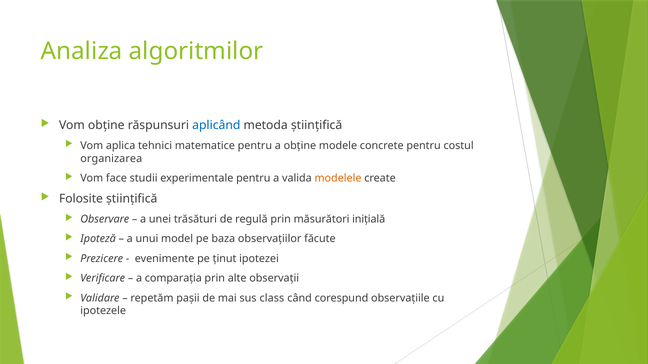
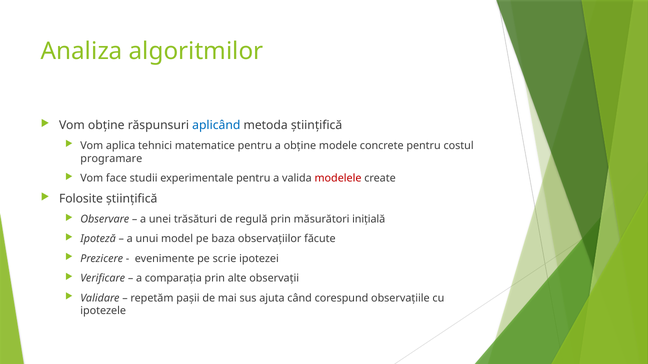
organizarea: organizarea -> programare
modelele colour: orange -> red
ținut: ținut -> scrie
class: class -> ajuta
